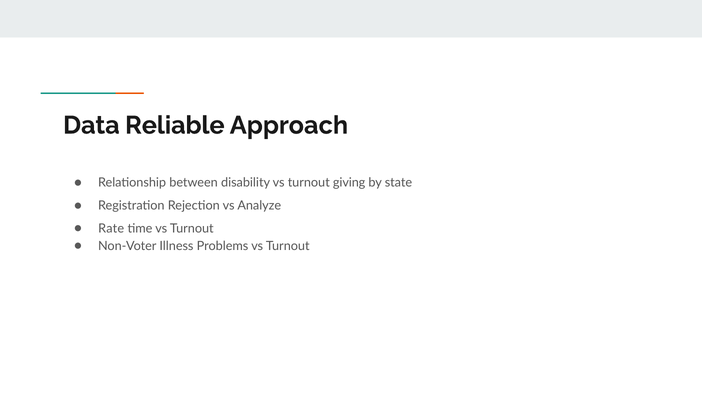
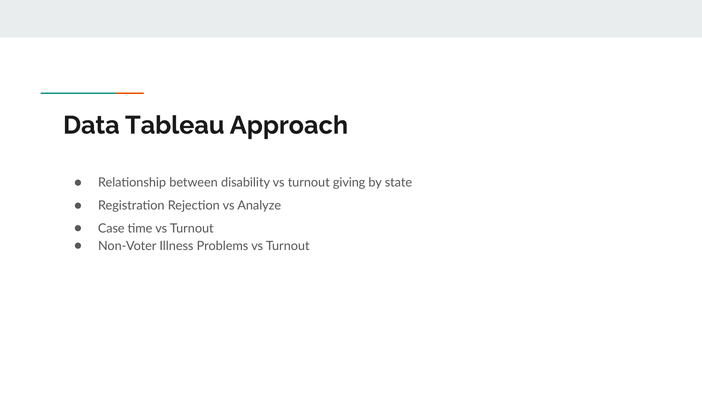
Reliable: Reliable -> Tableau
Rate: Rate -> Case
